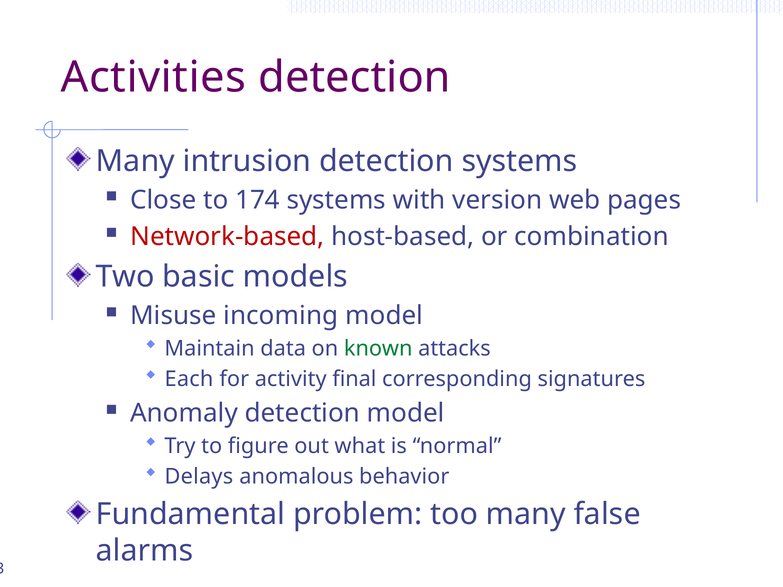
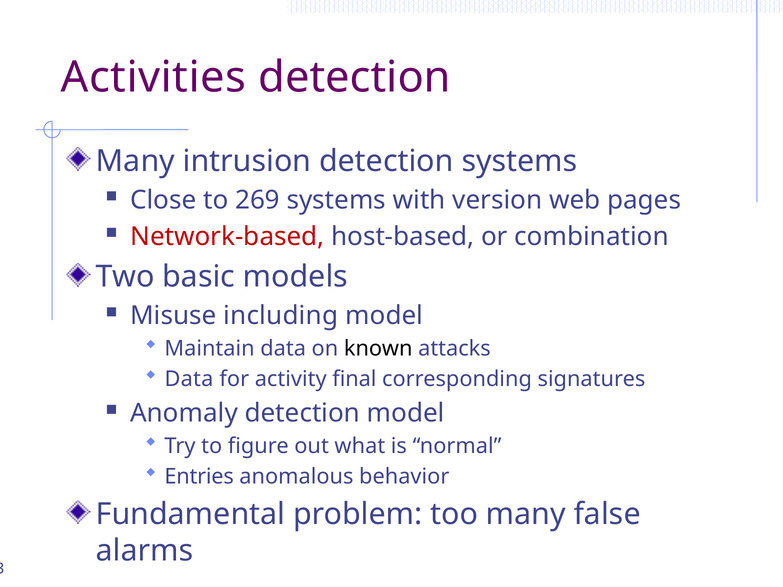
174: 174 -> 269
incoming: incoming -> including
known colour: green -> black
Each at (189, 379): Each -> Data
Delays: Delays -> Entries
